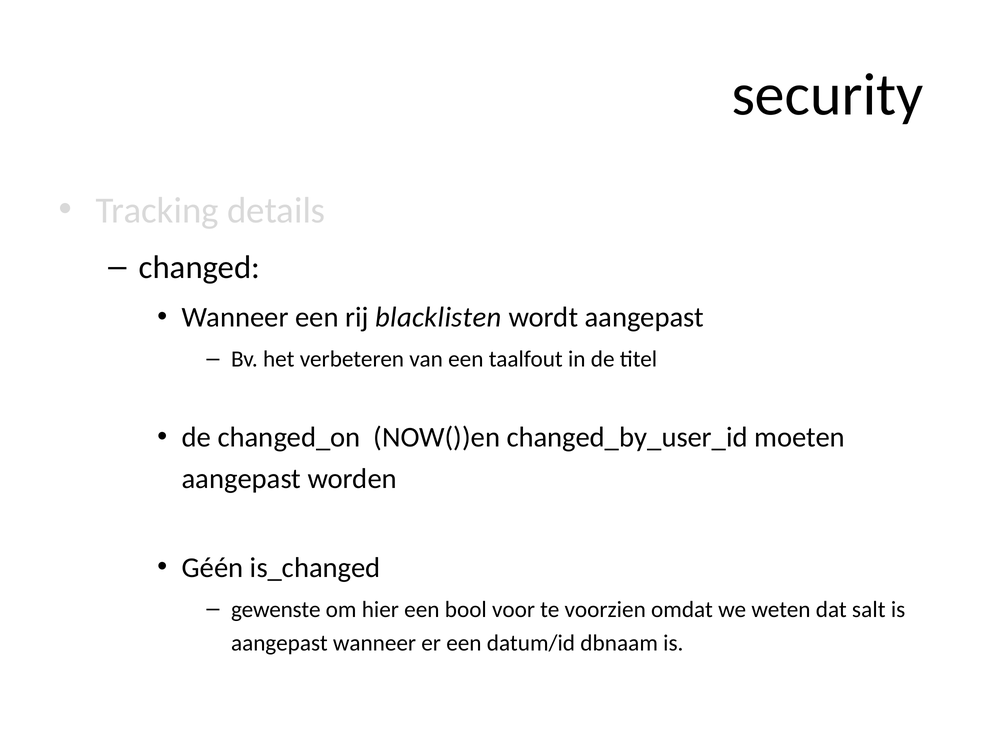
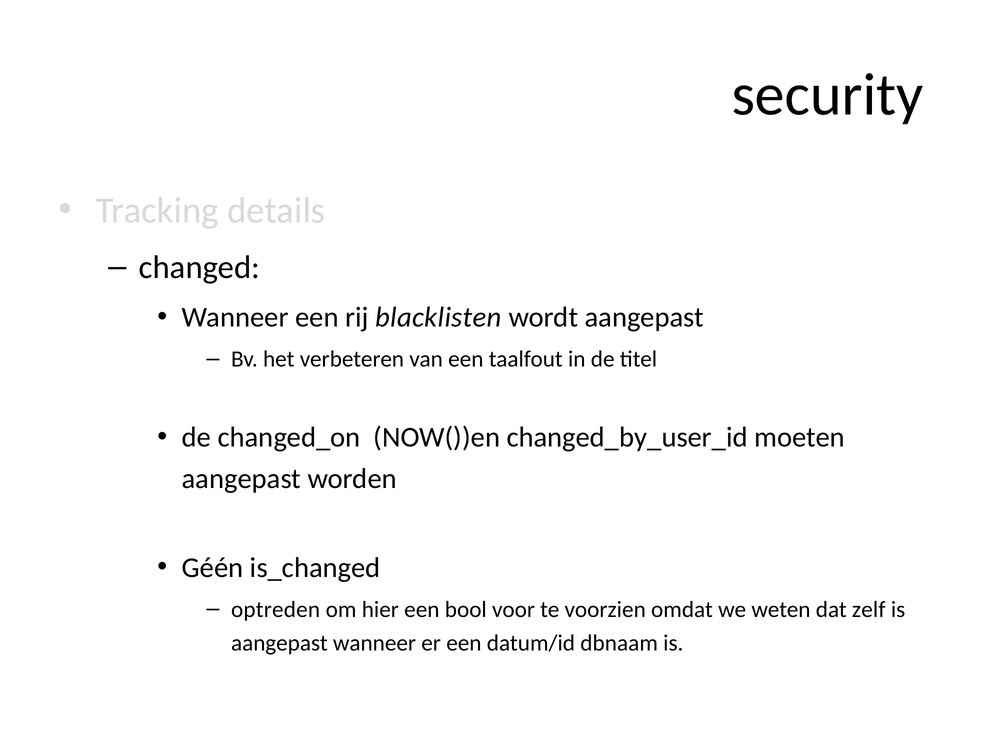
gewenste: gewenste -> optreden
salt: salt -> zelf
